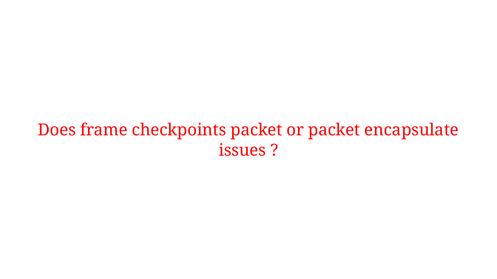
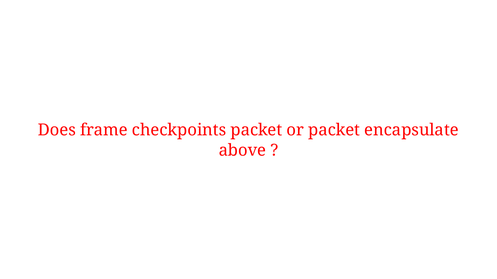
issues: issues -> above
